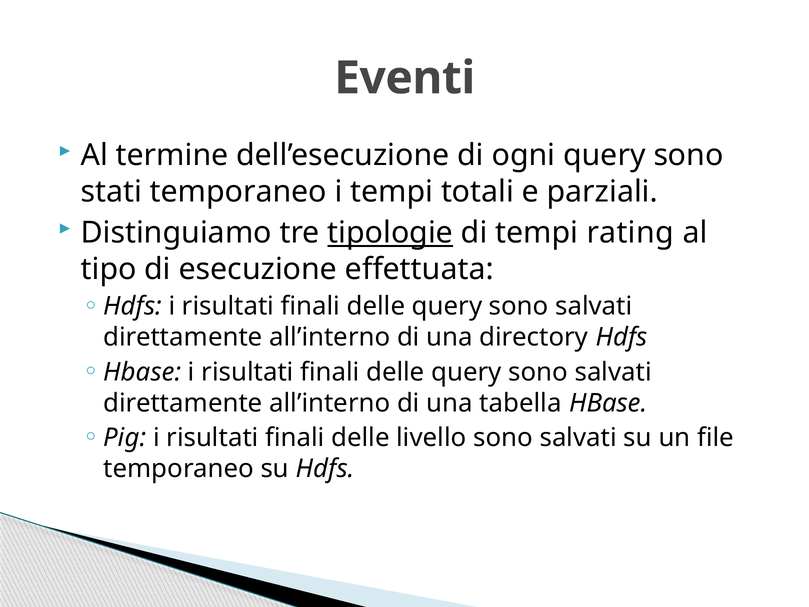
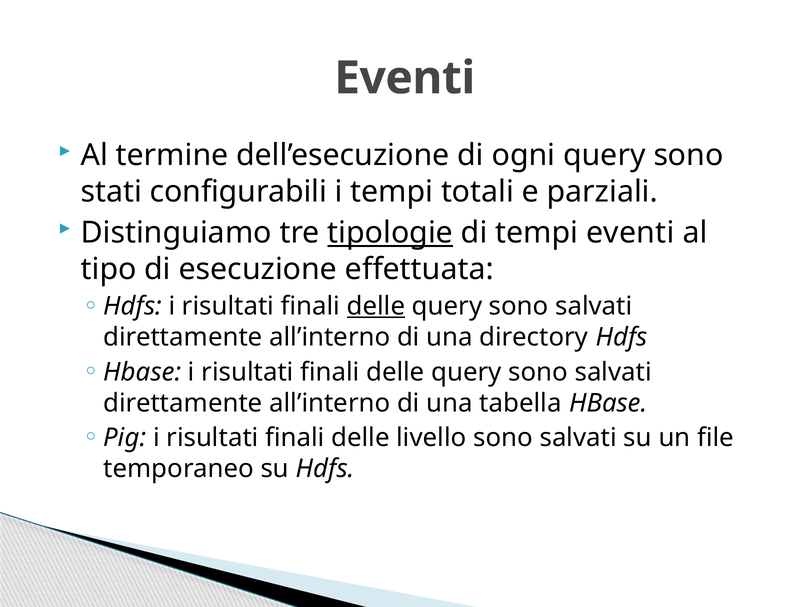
stati temporaneo: temporaneo -> configurabili
tempi rating: rating -> eventi
delle at (376, 306) underline: none -> present
